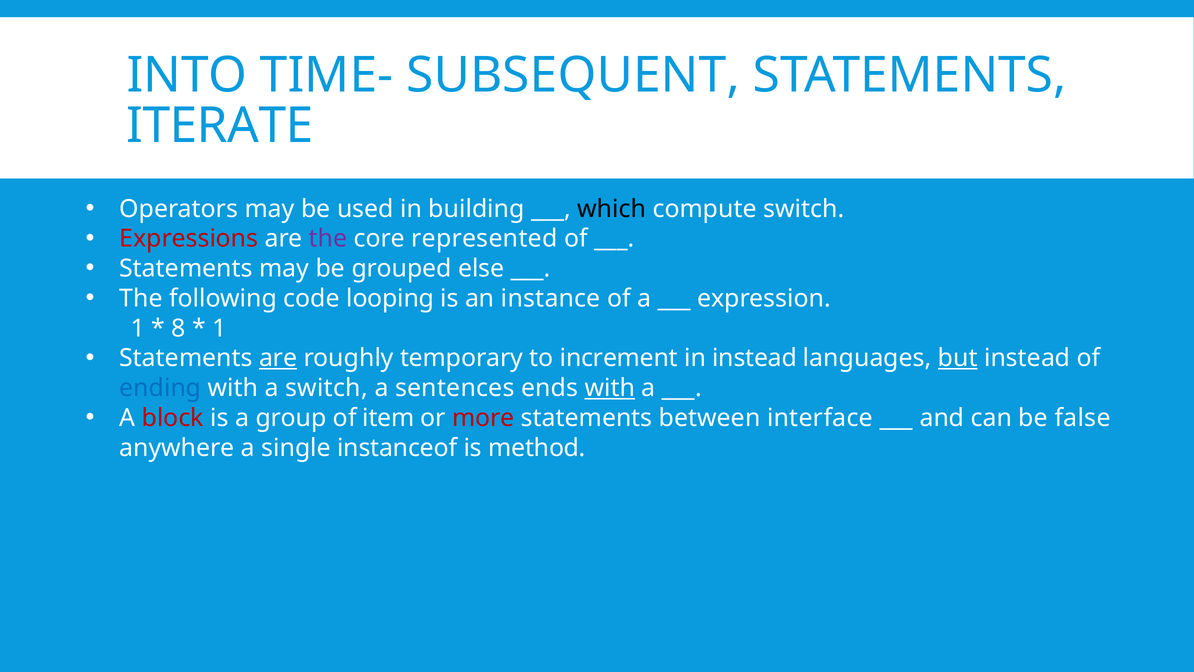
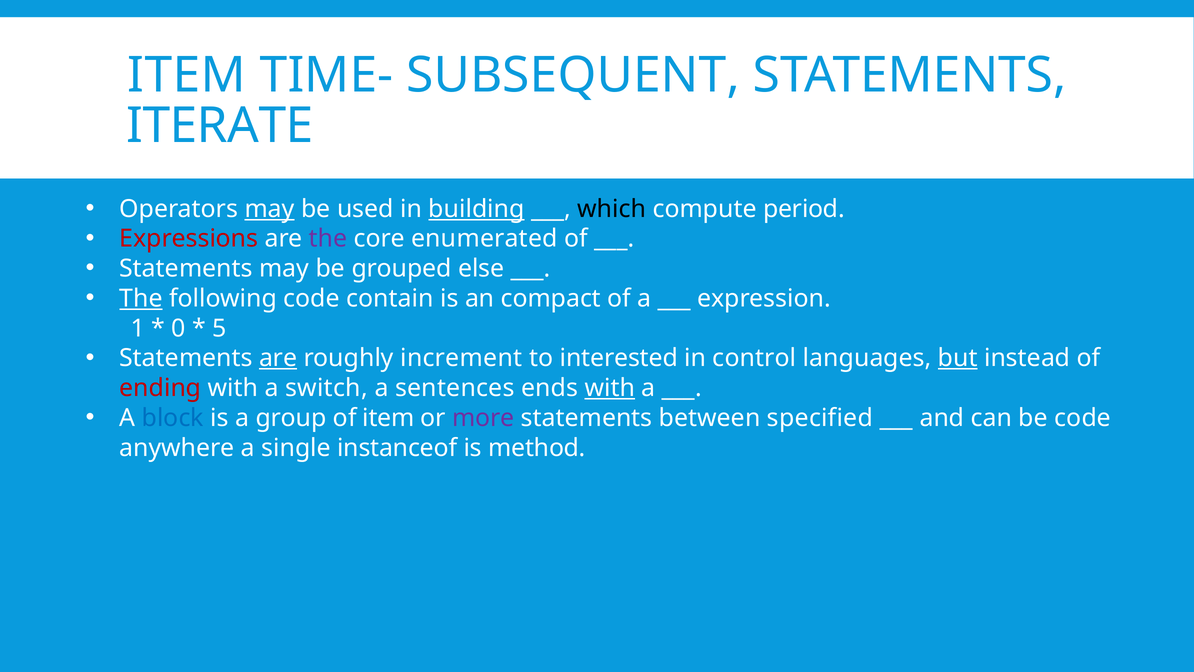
INTO at (187, 75): INTO -> ITEM
may at (270, 209) underline: none -> present
building underline: none -> present
compute switch: switch -> period
represented: represented -> enumerated
The at (141, 298) underline: none -> present
looping: looping -> contain
instance: instance -> compact
8: 8 -> 0
1 at (219, 328): 1 -> 5
temporary: temporary -> increment
increment: increment -> interested
in instead: instead -> control
ending colour: blue -> red
block colour: red -> blue
more colour: red -> purple
interface: interface -> specified
be false: false -> code
